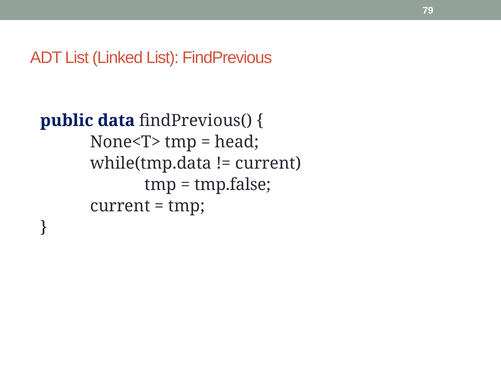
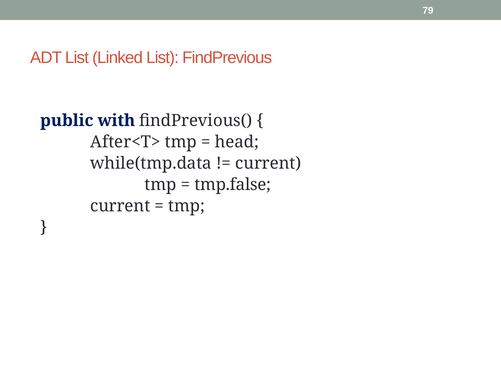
data: data -> with
None<T>: None<T> -> After<T>
